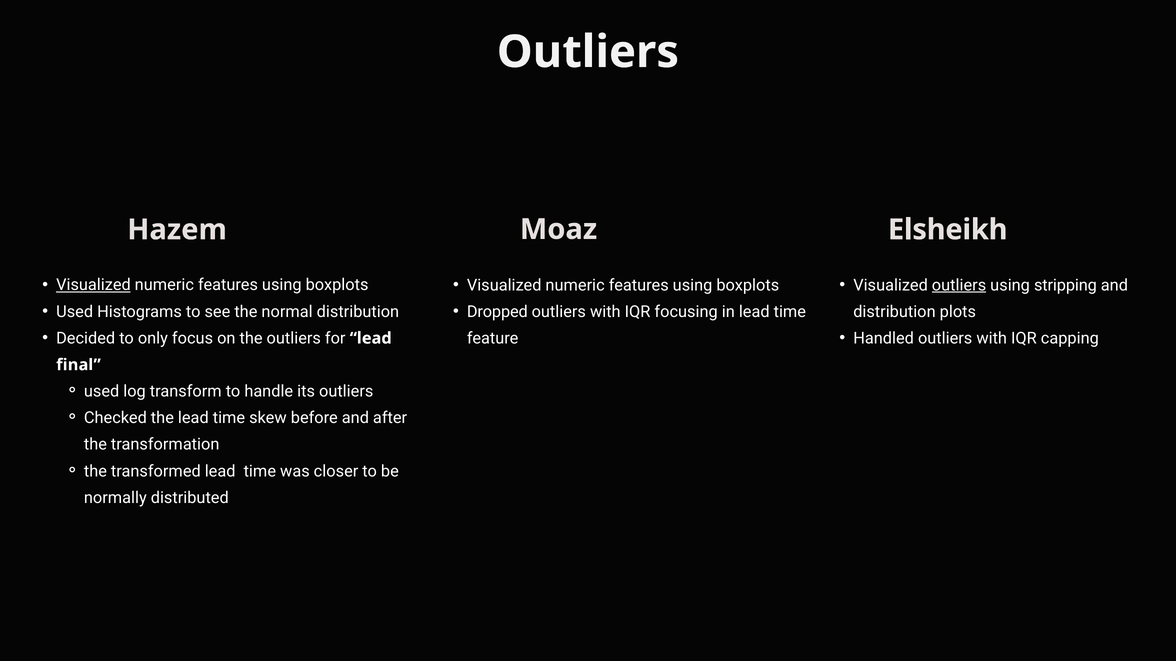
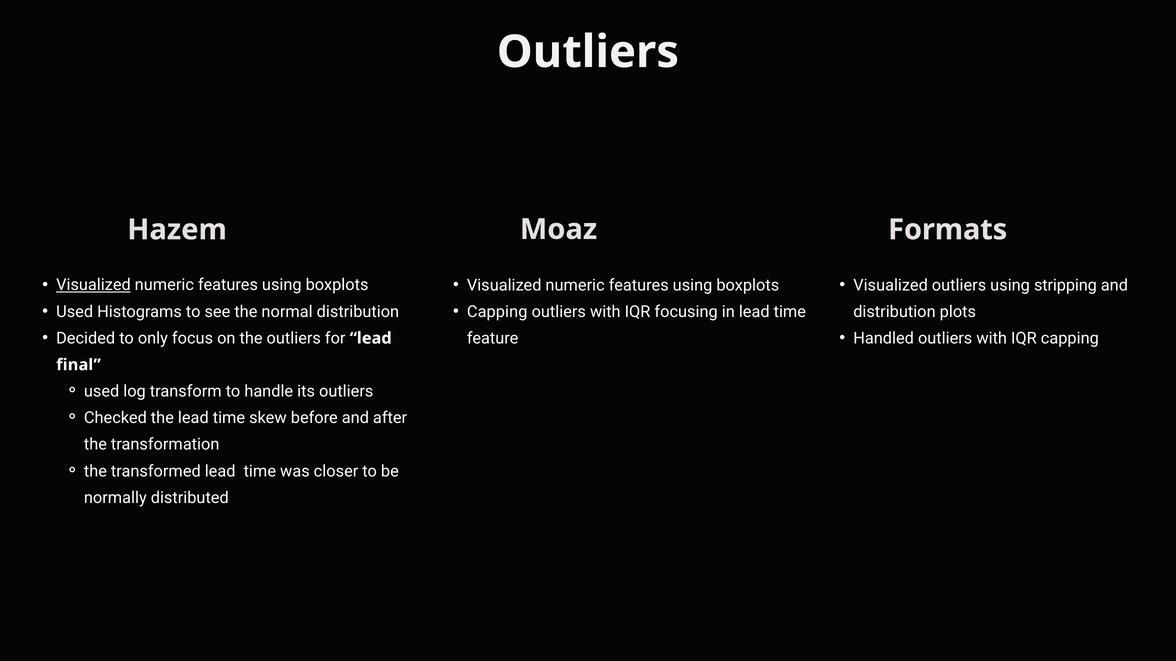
Elsheikh: Elsheikh -> Formats
outliers at (959, 285) underline: present -> none
Dropped at (497, 312): Dropped -> Capping
